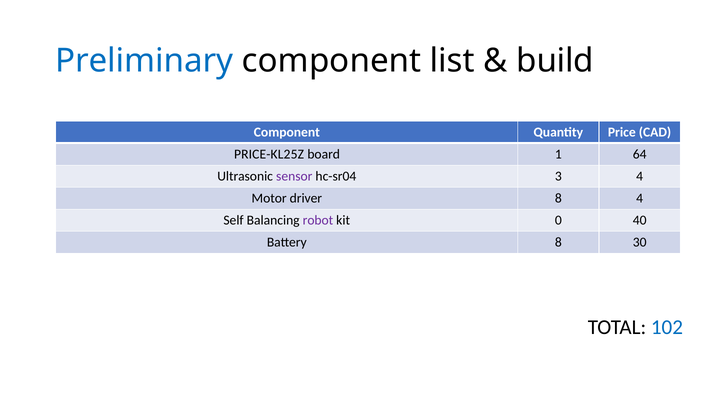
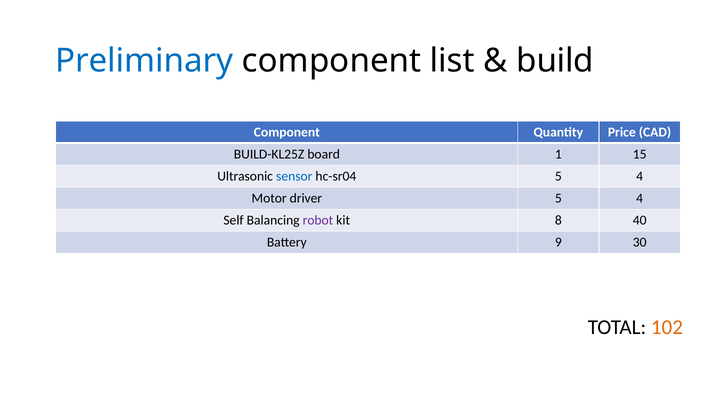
PRICE-KL25Z: PRICE-KL25Z -> BUILD-KL25Z
64: 64 -> 15
sensor colour: purple -> blue
hc-sr04 3: 3 -> 5
driver 8: 8 -> 5
0: 0 -> 8
Battery 8: 8 -> 9
102 colour: blue -> orange
